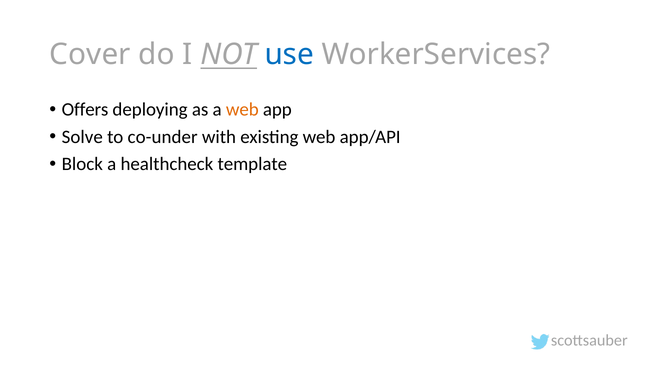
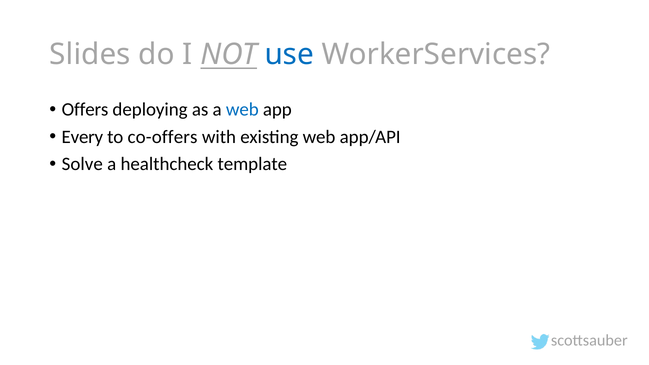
Cover: Cover -> Slides
web at (242, 110) colour: orange -> blue
Solve: Solve -> Every
co-under: co-under -> co-offers
Block: Block -> Solve
